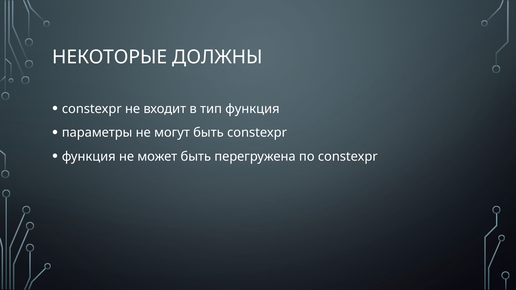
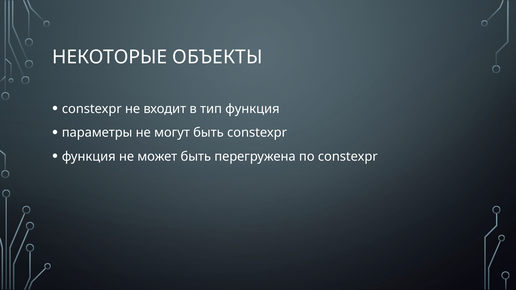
ДОЛЖНЫ: ДОЛЖНЫ -> ОБЪЕКТЫ
